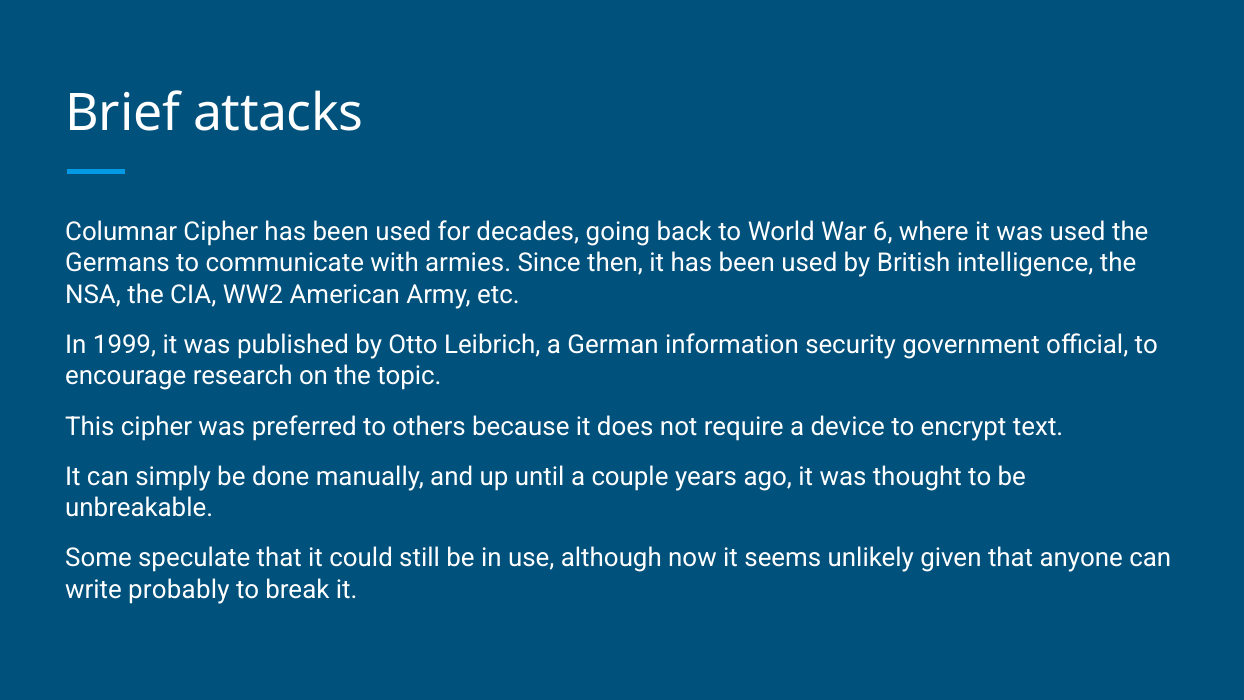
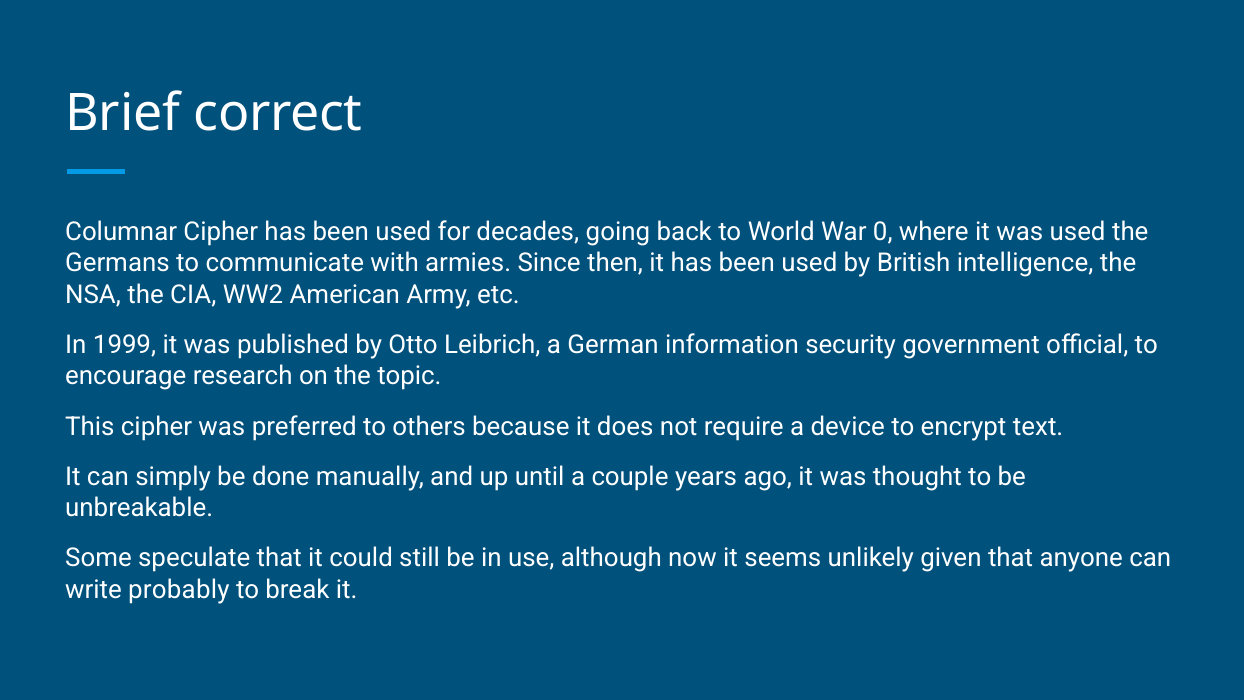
attacks: attacks -> correct
6: 6 -> 0
